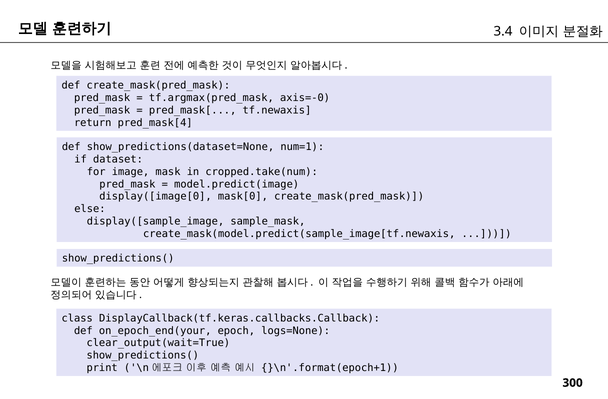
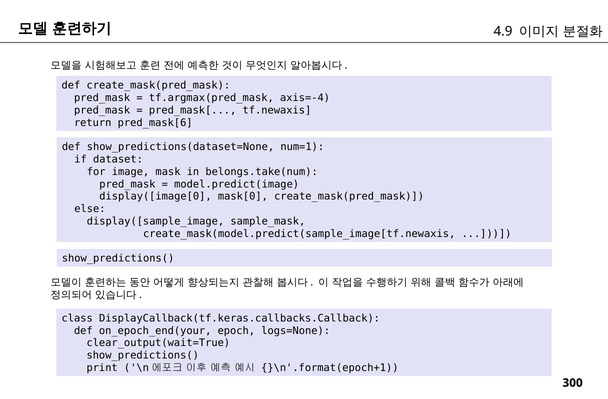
3.4: 3.4 -> 4.9
axis=-0: axis=-0 -> axis=-4
pred_mask[4: pred_mask[4 -> pred_mask[6
cropped.take(num: cropped.take(num -> belongs.take(num
